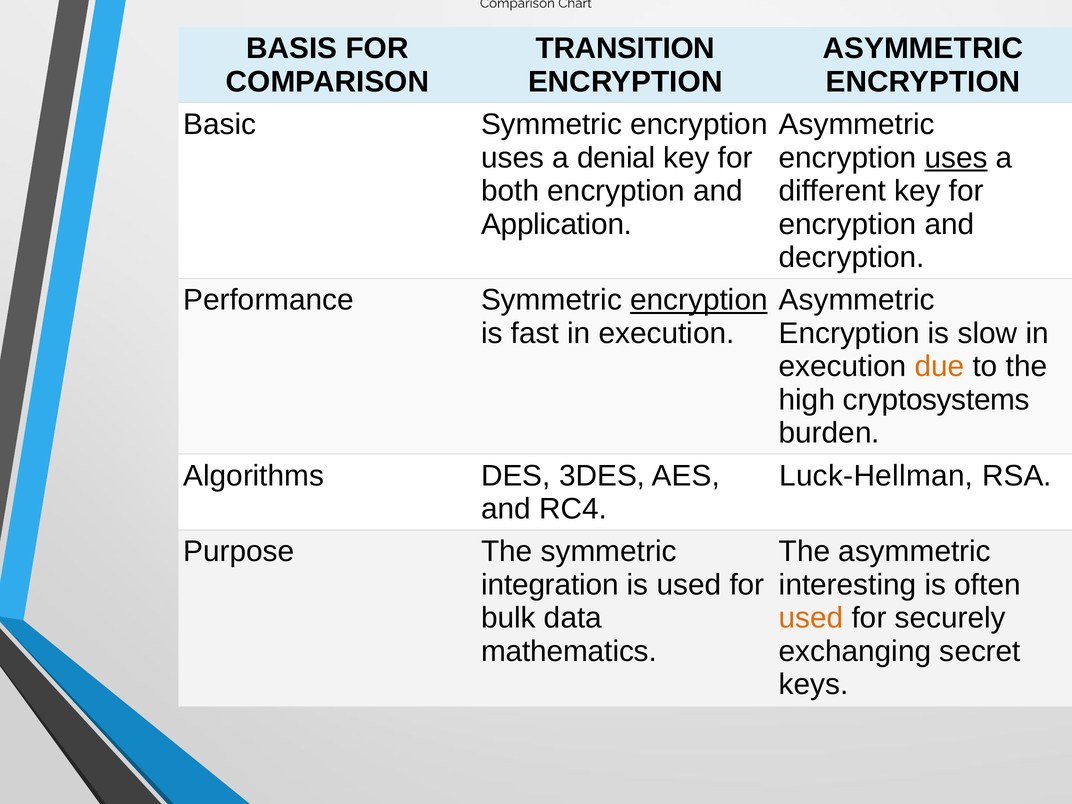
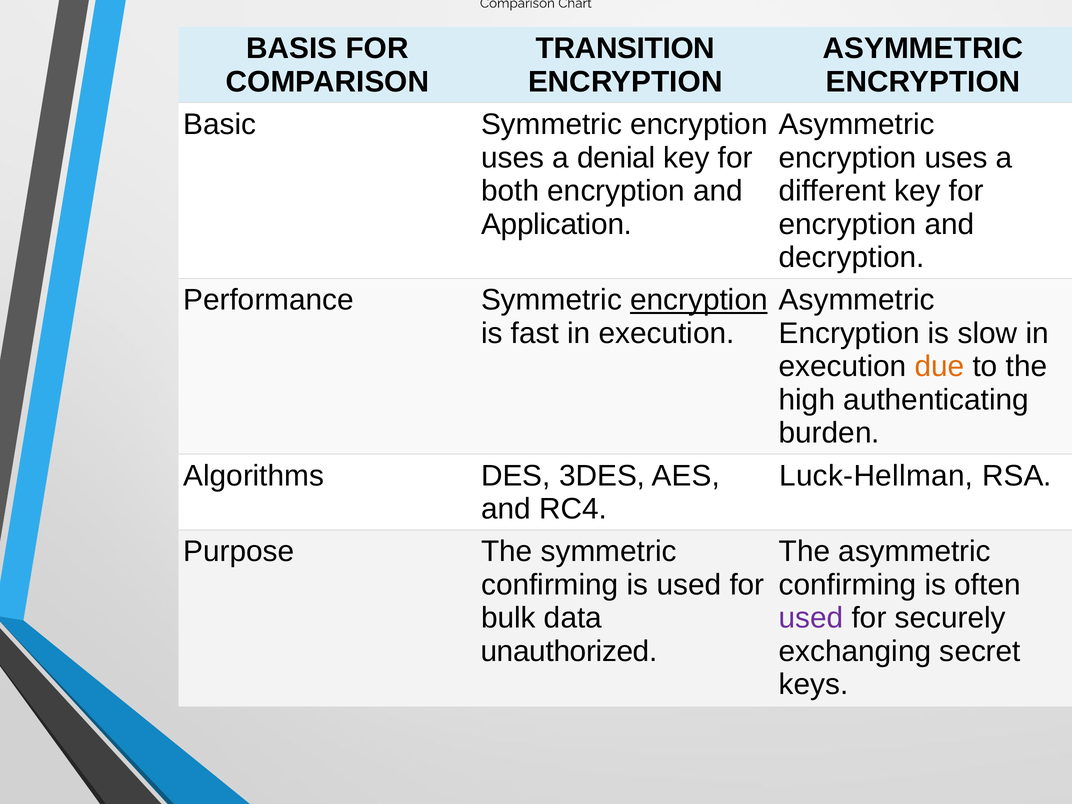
uses at (956, 158) underline: present -> none
cryptosystems: cryptosystems -> authenticating
integration at (550, 585): integration -> confirming
interesting at (848, 585): interesting -> confirming
used at (811, 618) colour: orange -> purple
mathematics: mathematics -> unauthorized
